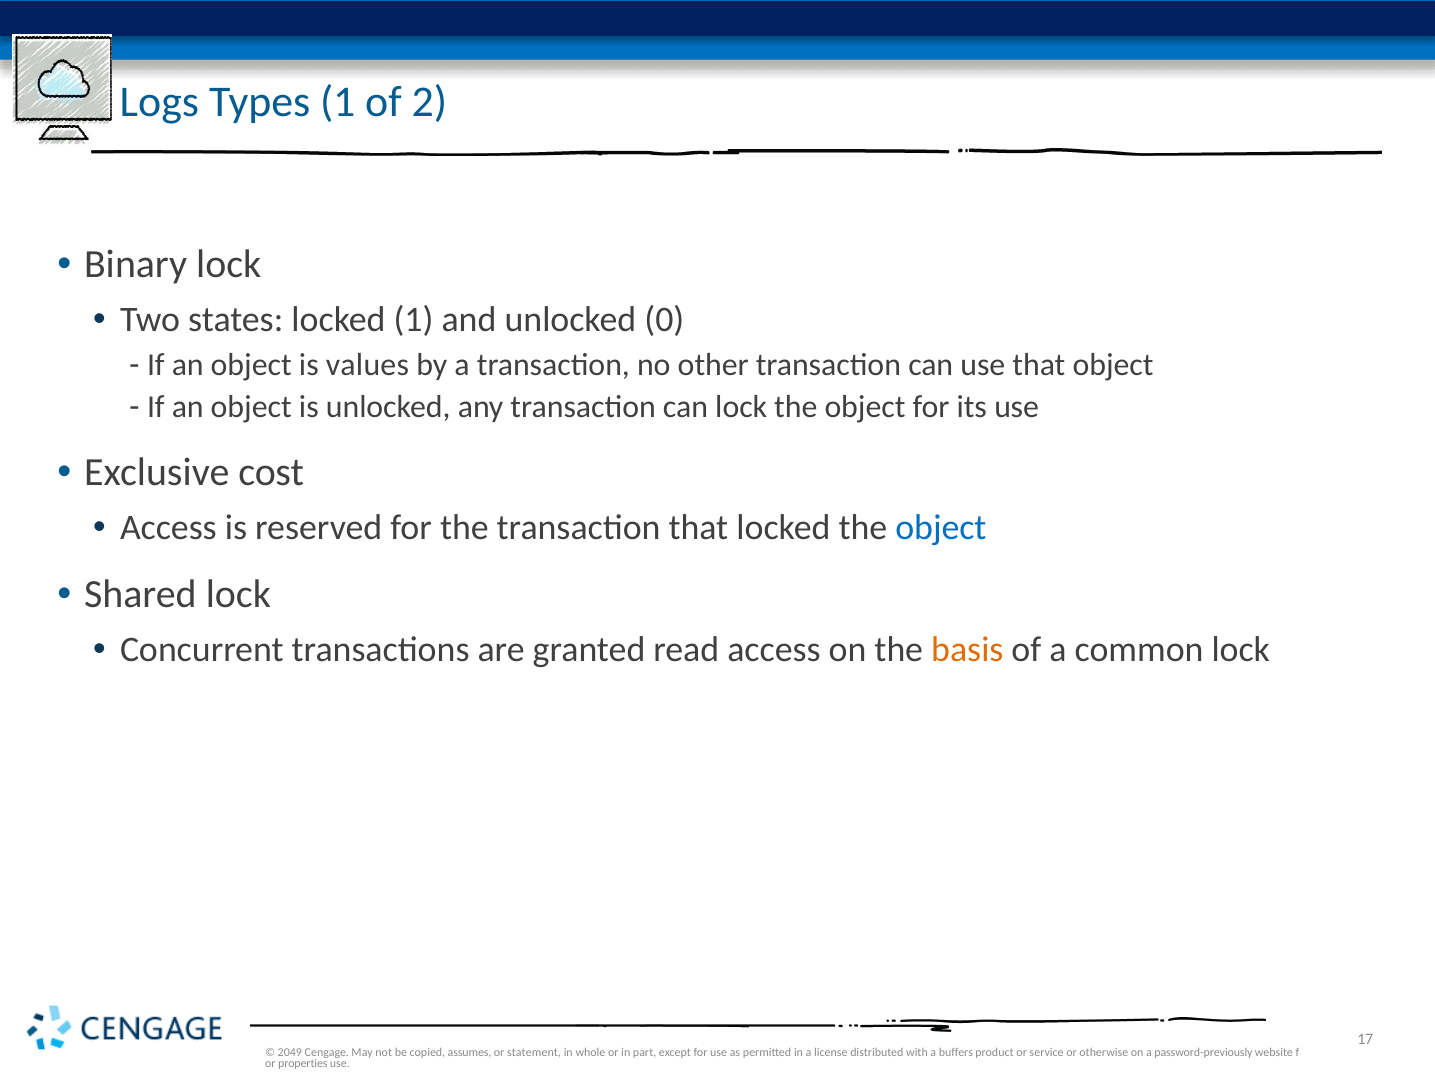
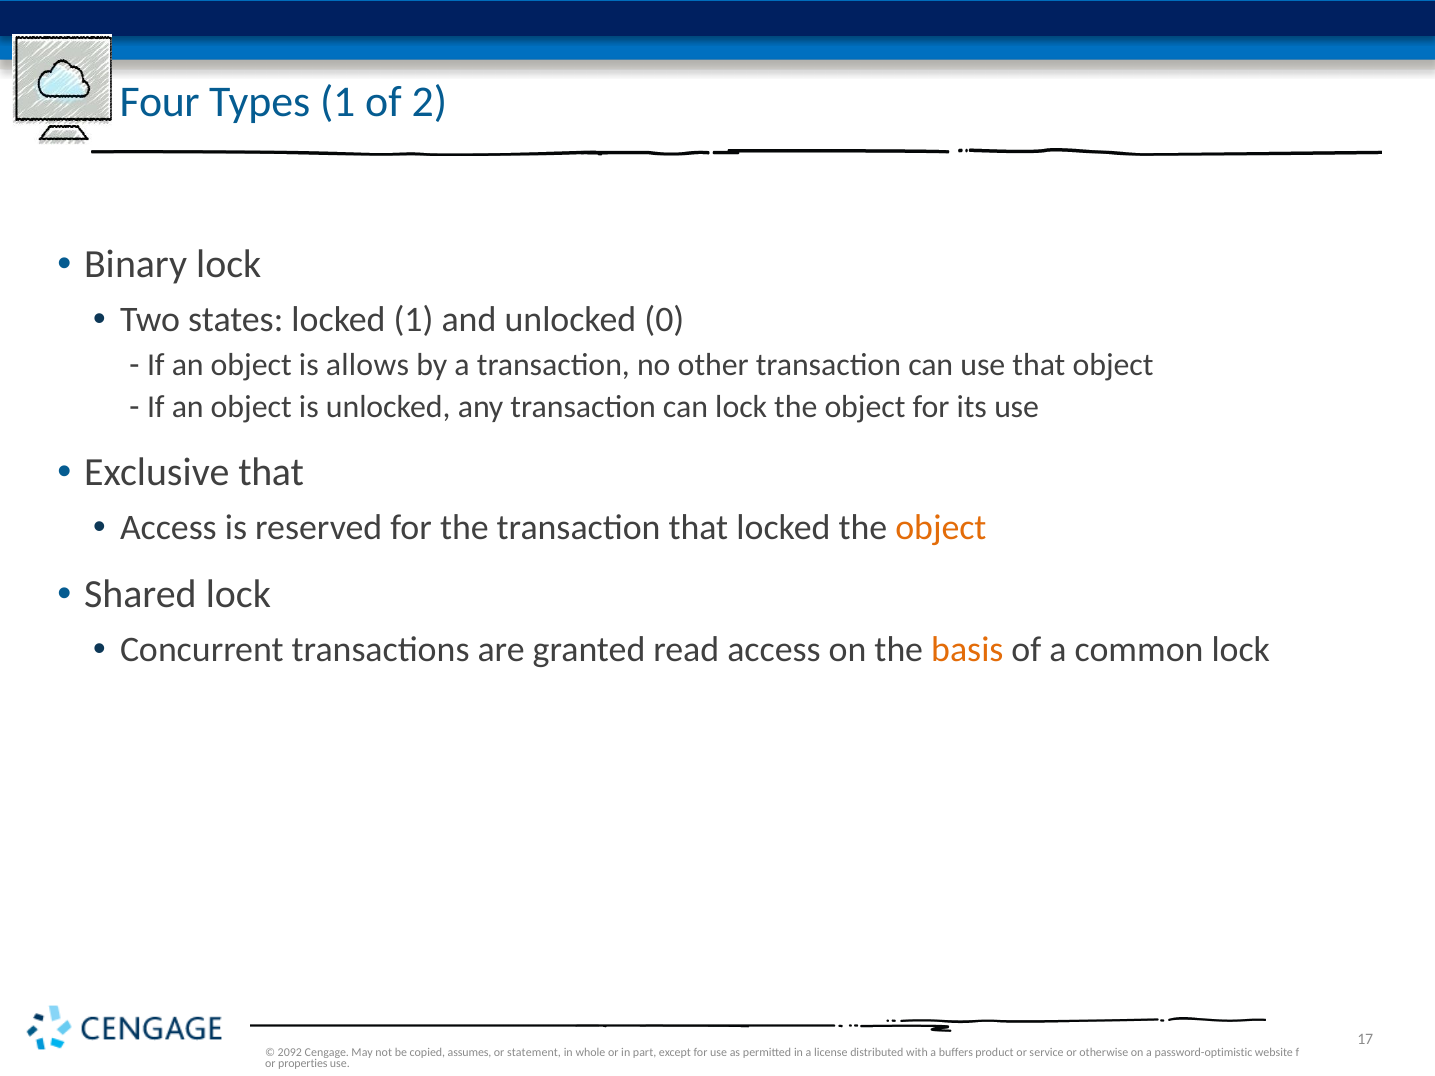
Logs: Logs -> Four
values: values -> allows
Exclusive cost: cost -> that
object at (941, 527) colour: blue -> orange
2049: 2049 -> 2092
password-previously: password-previously -> password-optimistic
